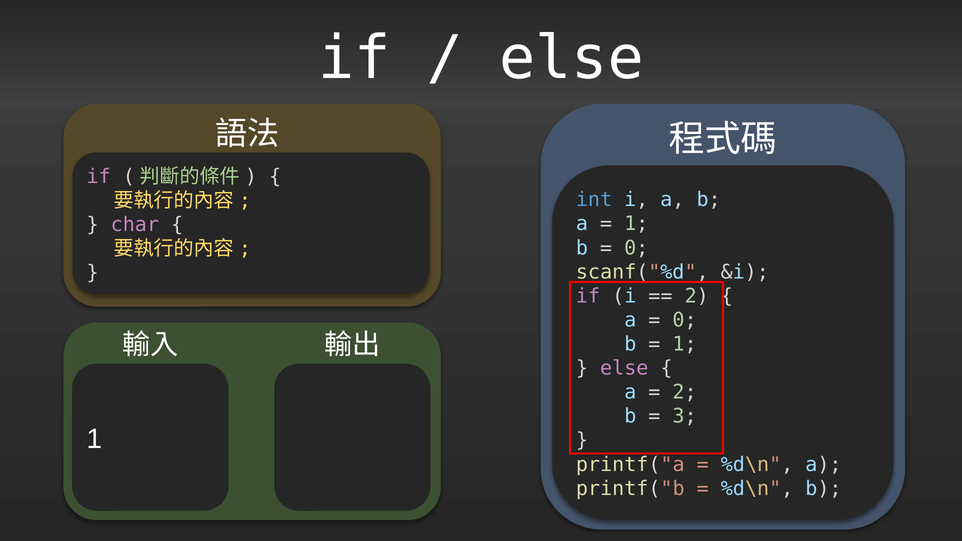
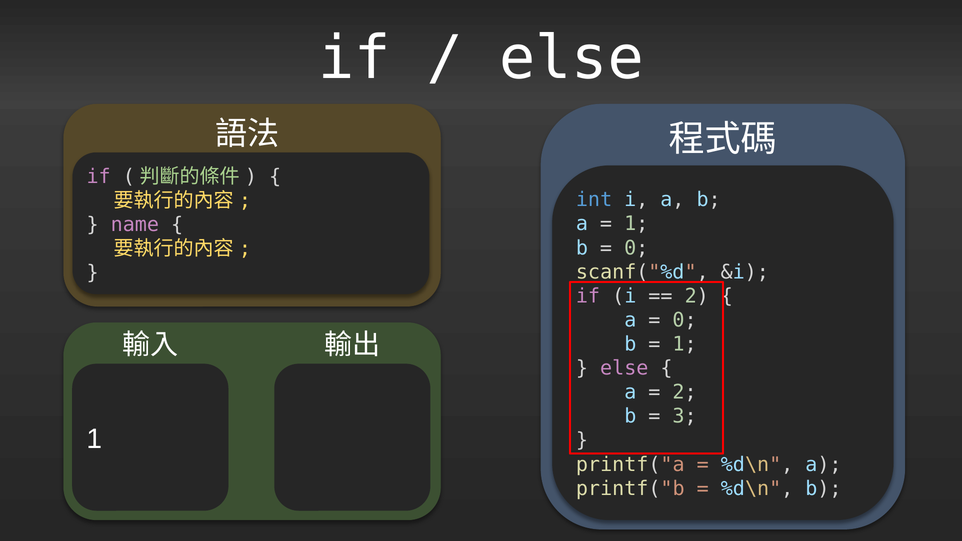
char: char -> name
